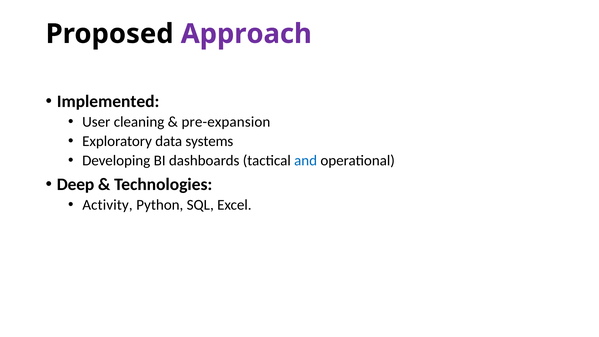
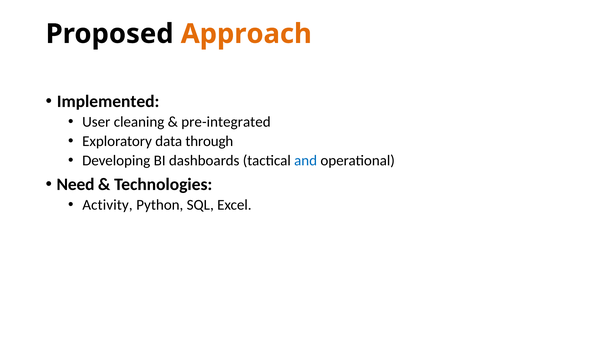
Approach colour: purple -> orange
pre-expansion: pre-expansion -> pre-integrated
systems: systems -> through
Deep: Deep -> Need
